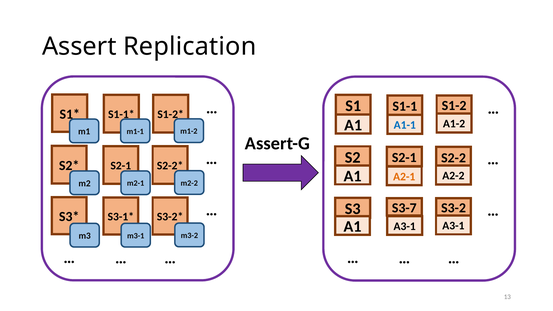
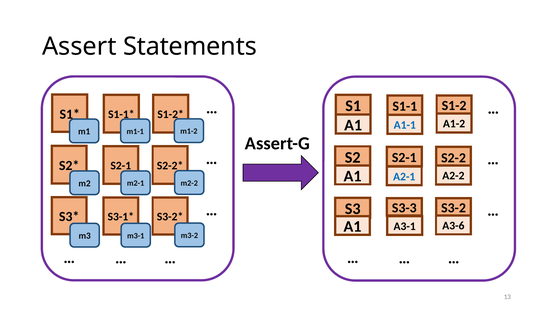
Replication: Replication -> Statements
A2-1 colour: orange -> blue
S3-7: S3-7 -> S3-3
A3-1 A3-1: A3-1 -> A3-6
